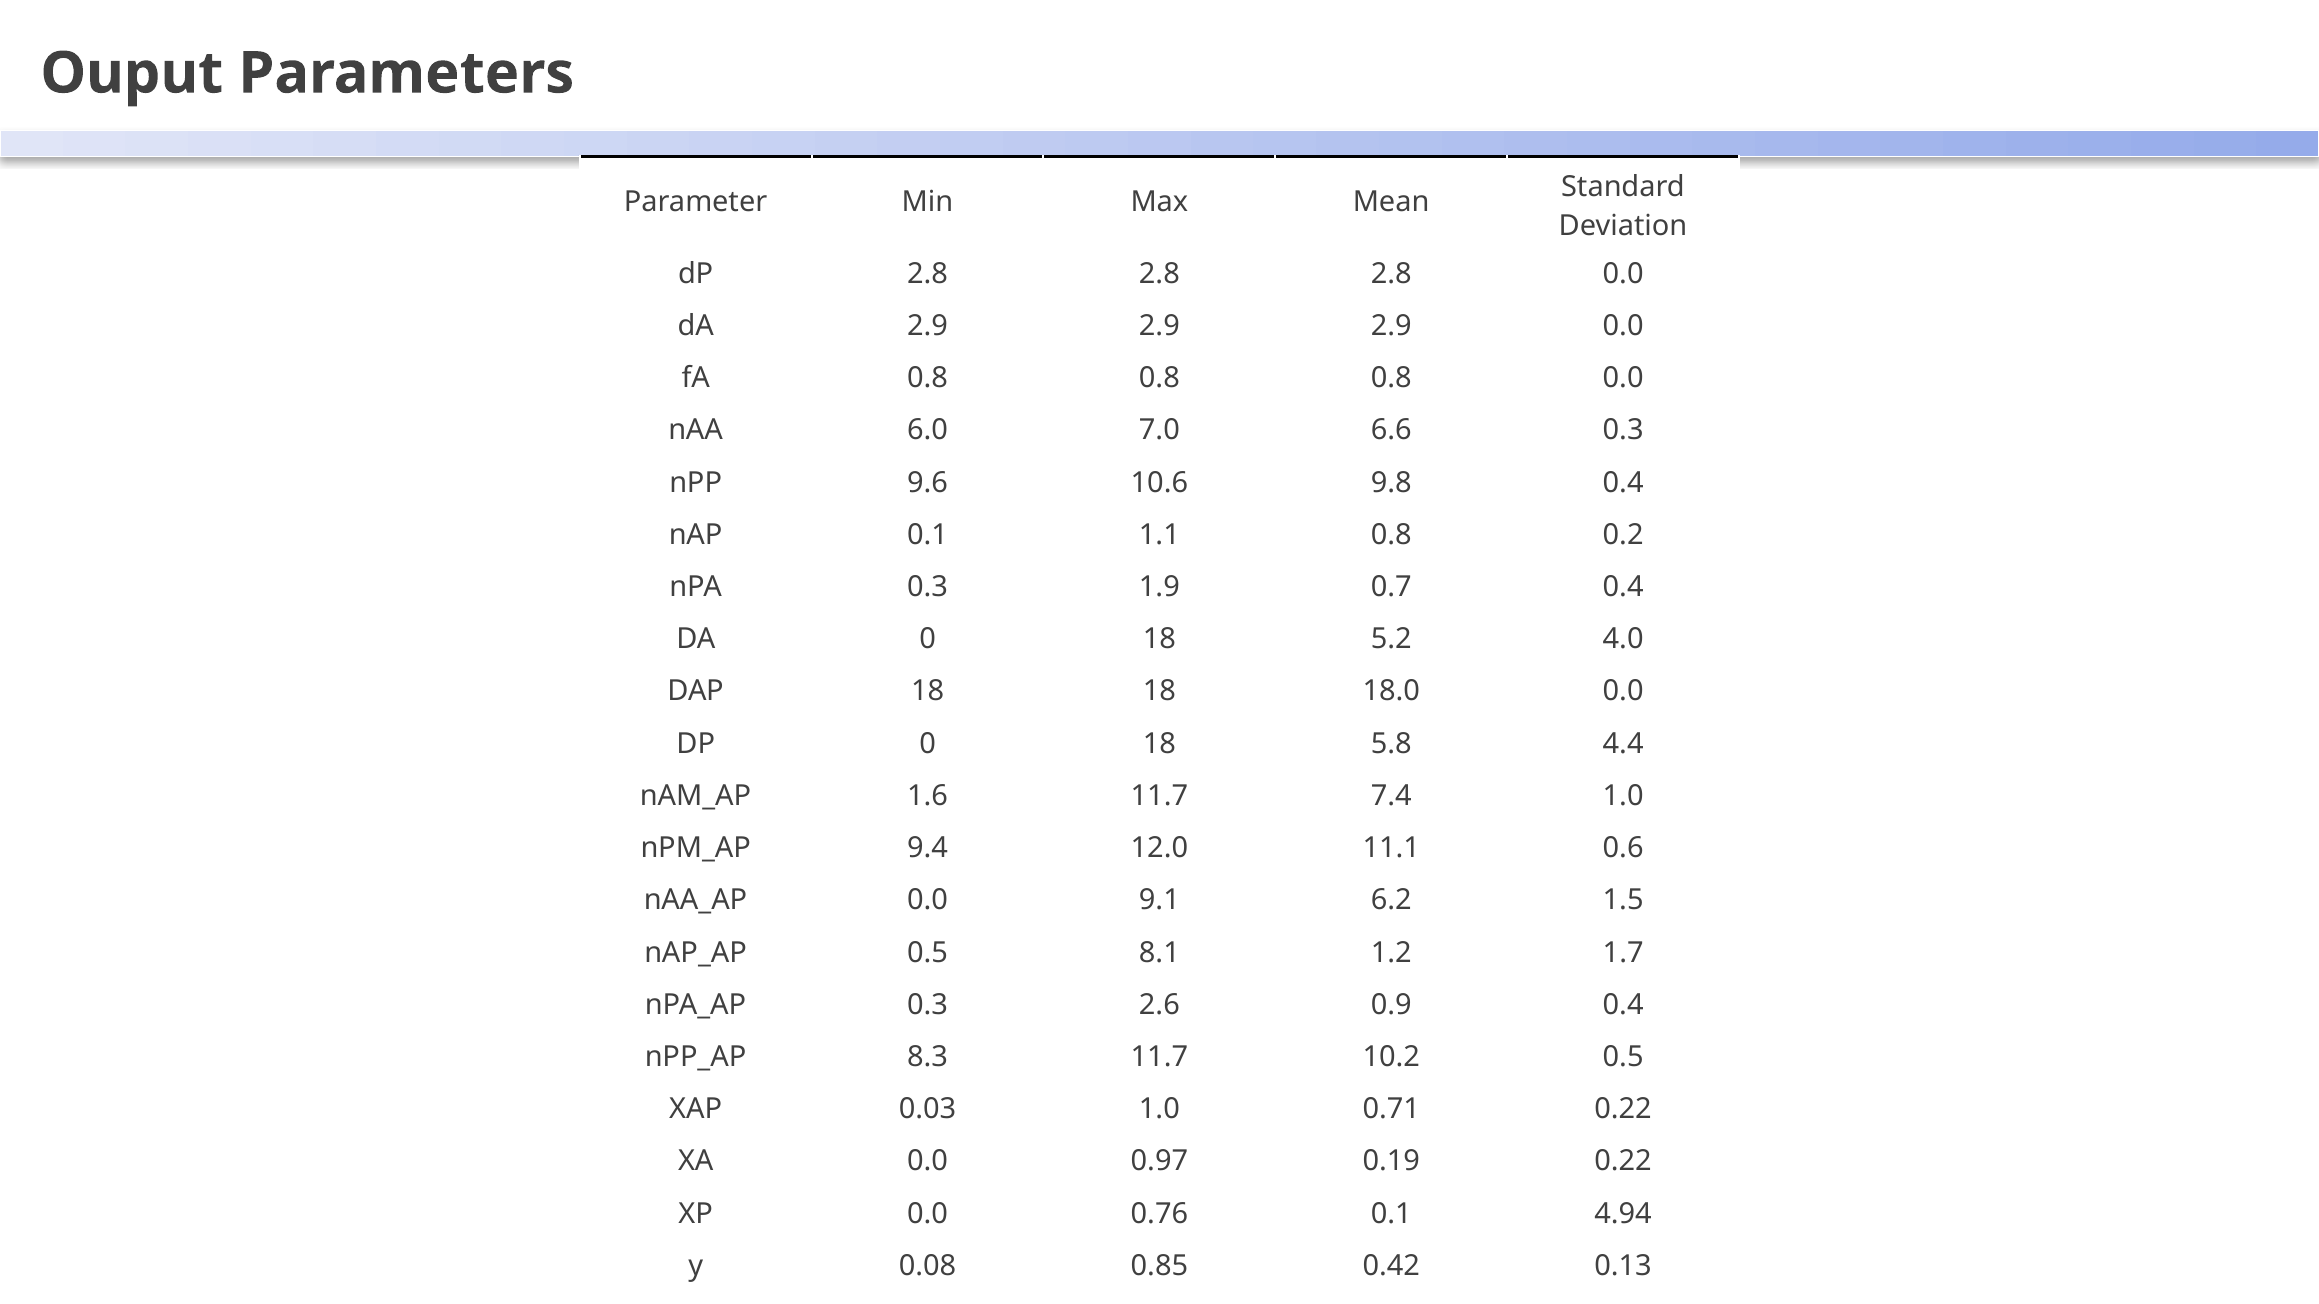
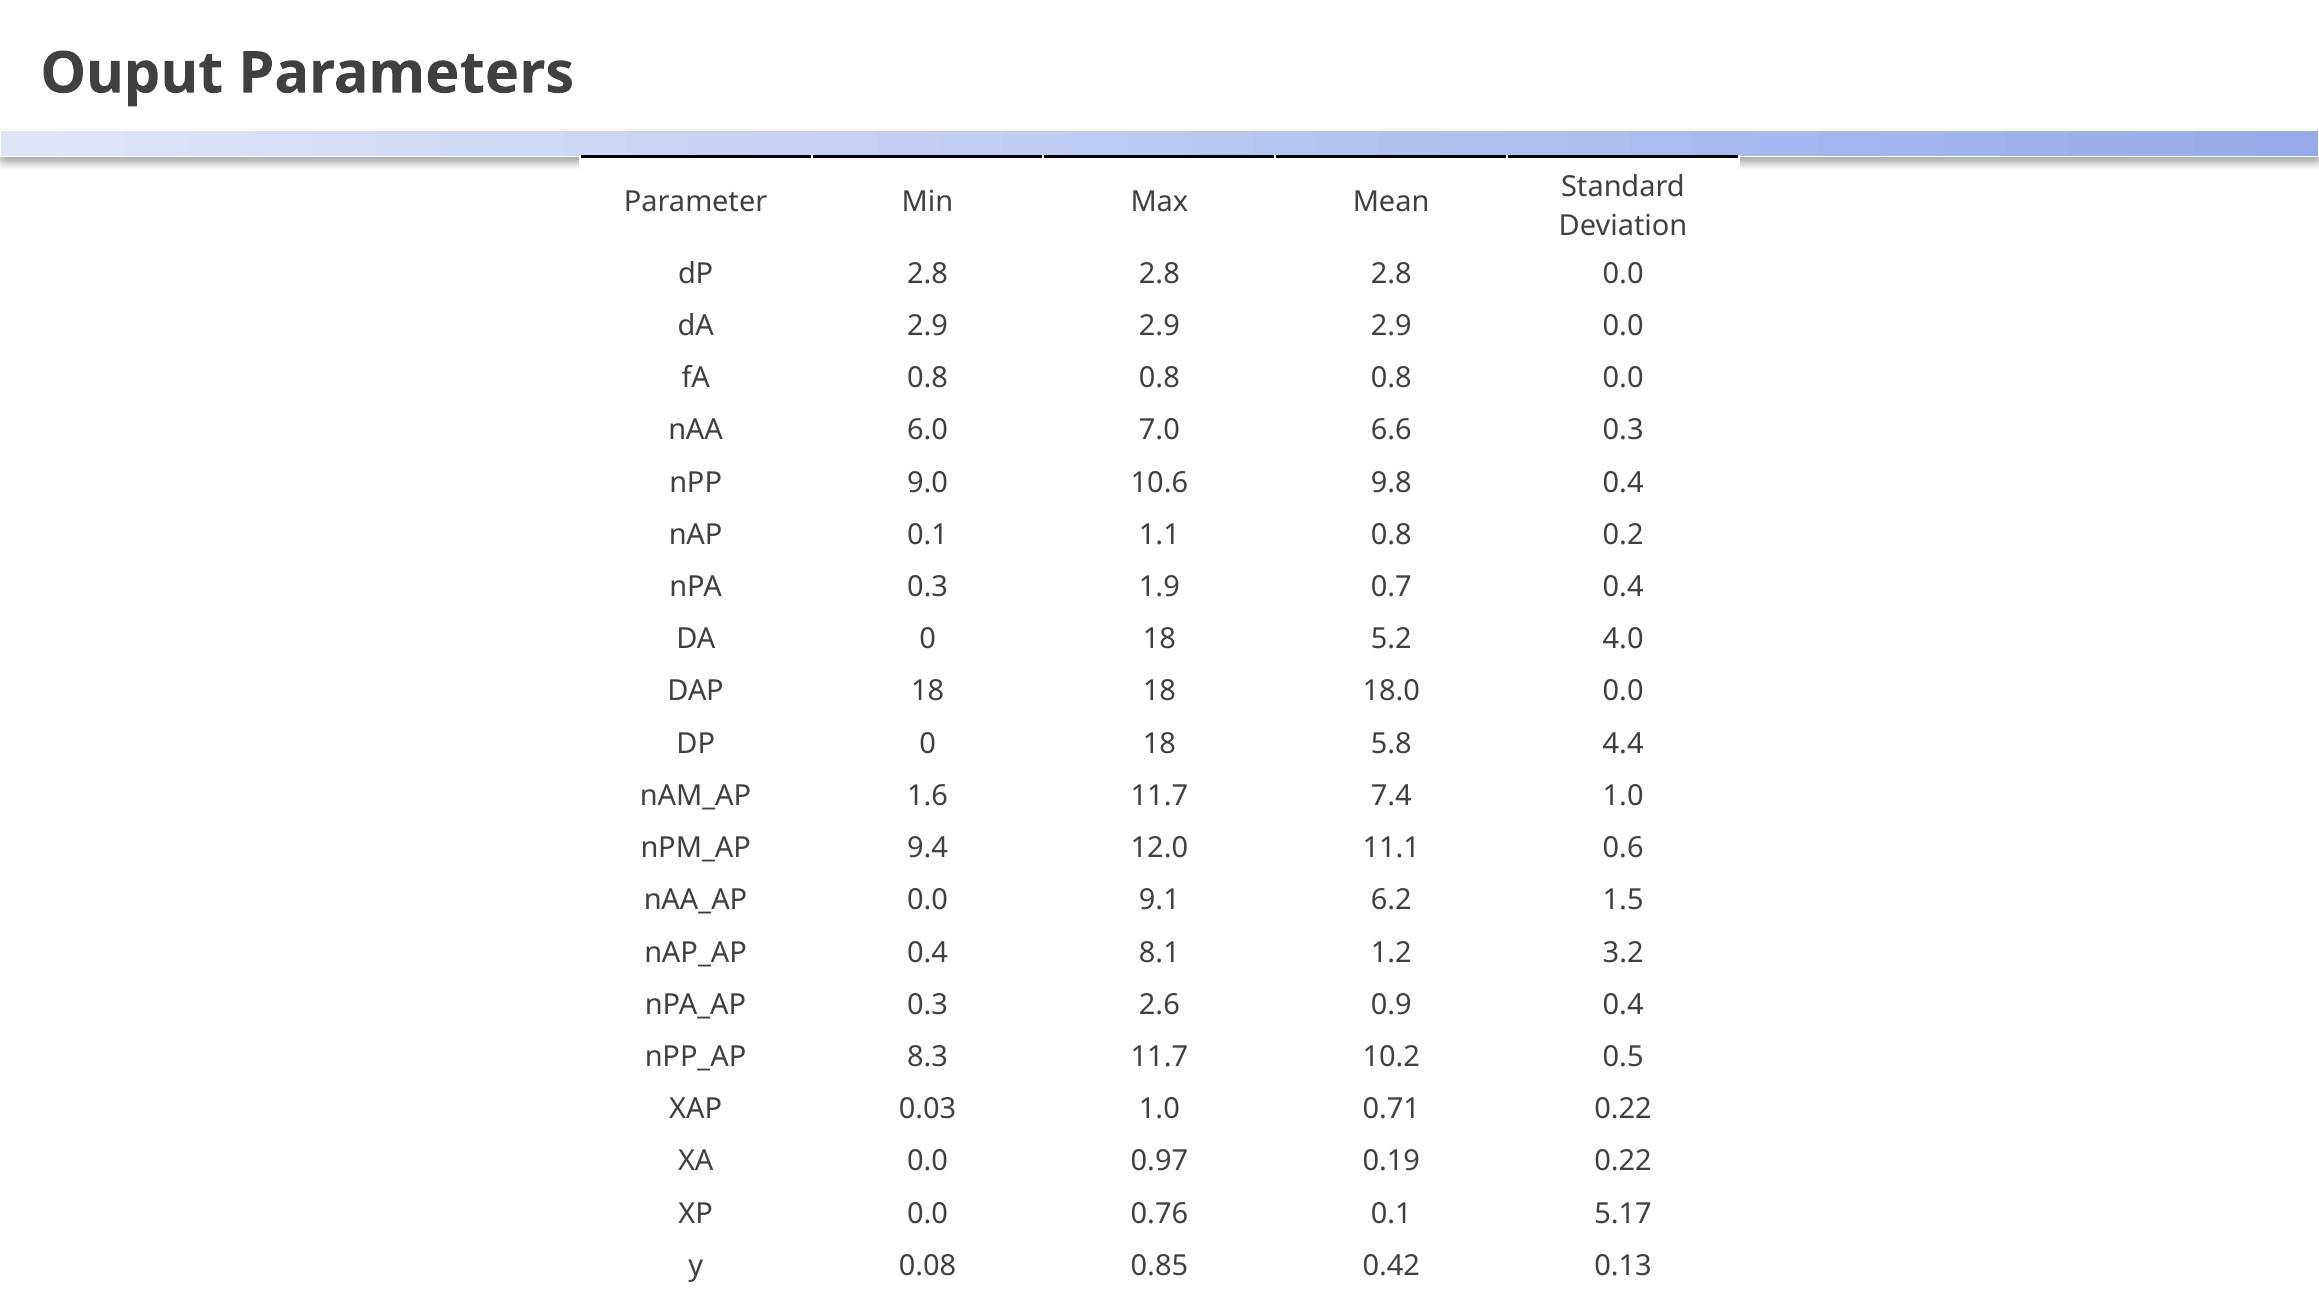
nPP 9.6: 9.6 -> 9.0
0.5 at (928, 953): 0.5 -> 0.4
1.7: 1.7 -> 3.2
4.94: 4.94 -> 5.17
